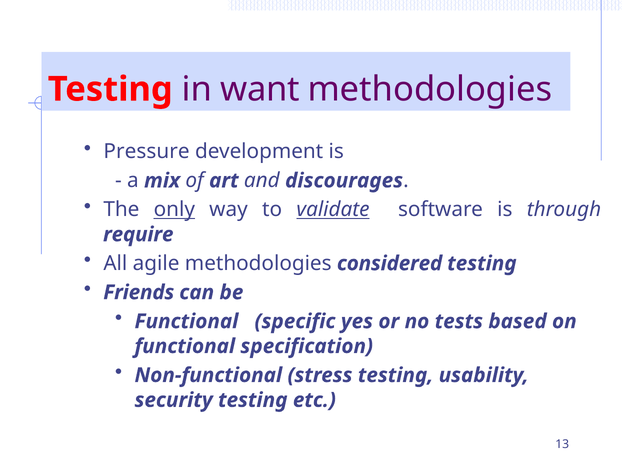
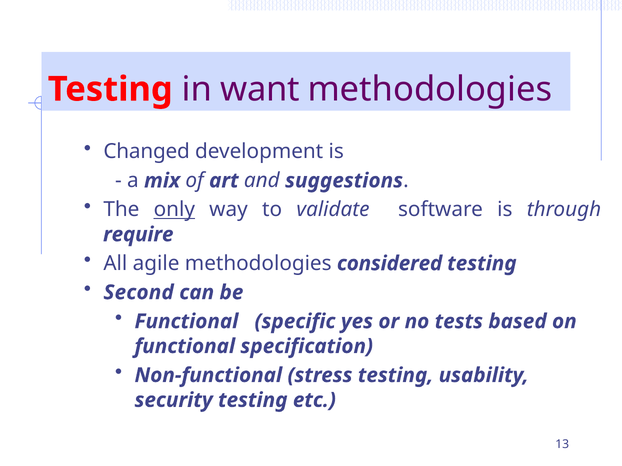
Pressure: Pressure -> Changed
discourages: discourages -> suggestions
validate underline: present -> none
Friends: Friends -> Second
